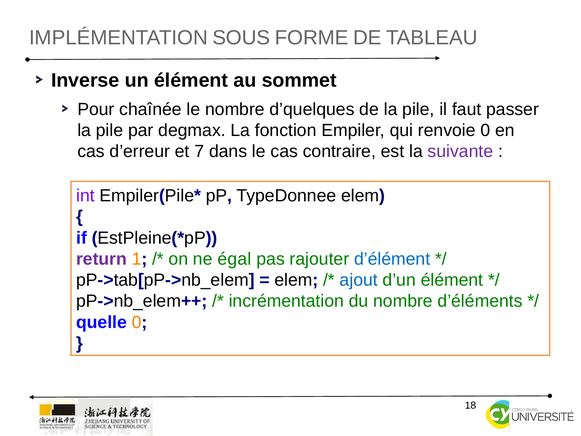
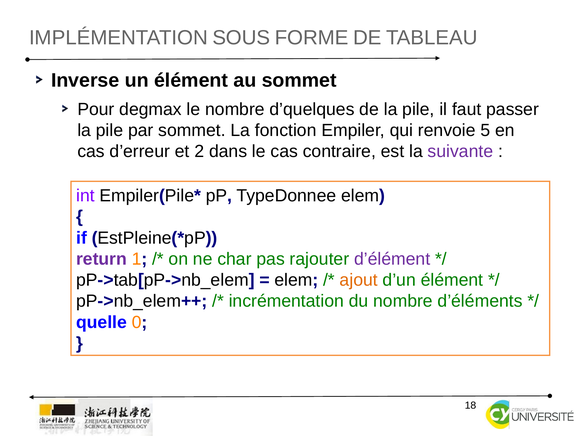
chaînée: chaînée -> degmax
par degmax: degmax -> sommet
renvoie 0: 0 -> 5
7: 7 -> 2
égal: égal -> char
d’élément colour: blue -> purple
ajout colour: blue -> orange
